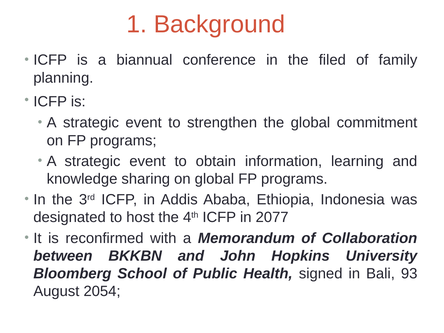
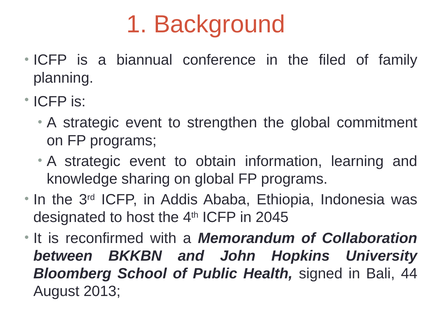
2077: 2077 -> 2045
93: 93 -> 44
2054: 2054 -> 2013
